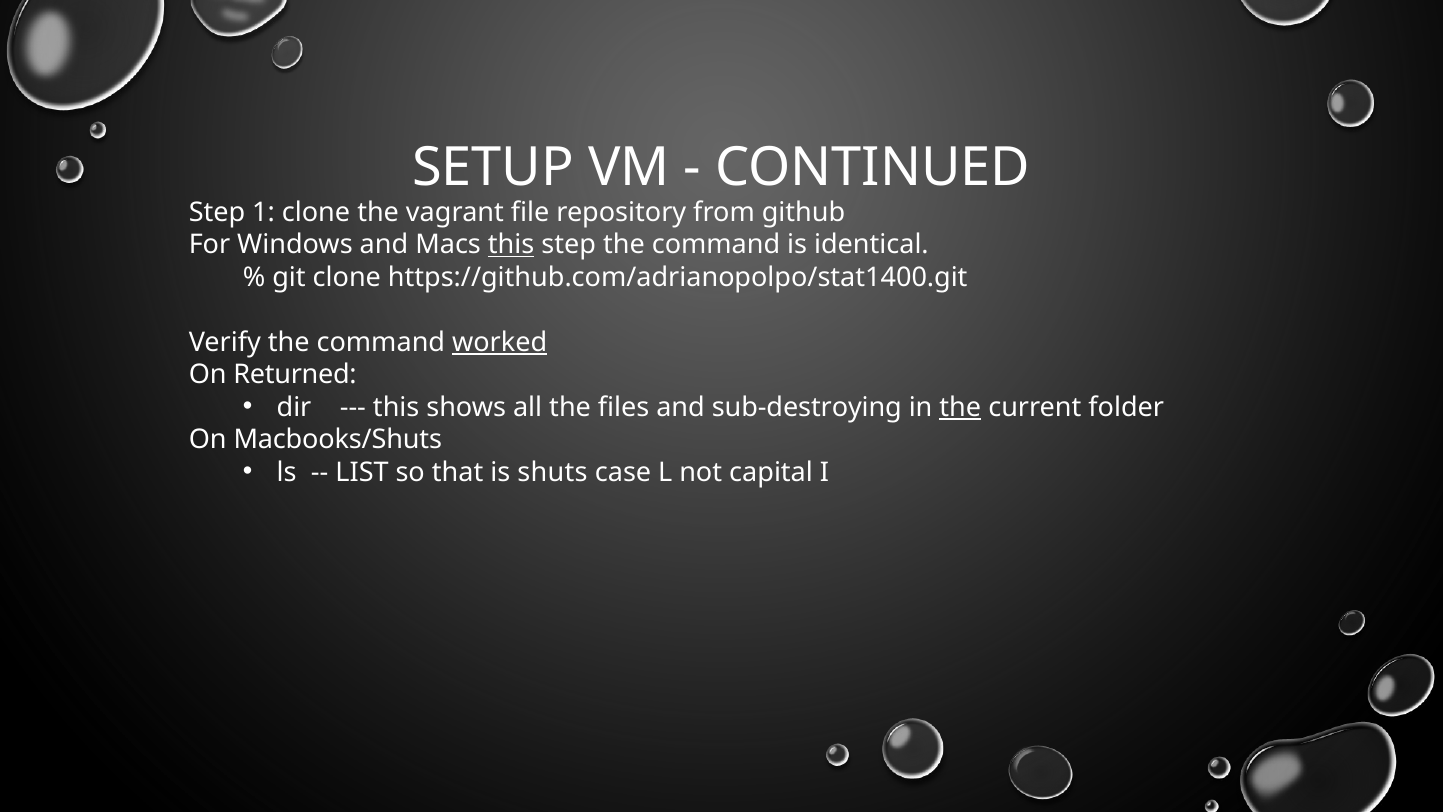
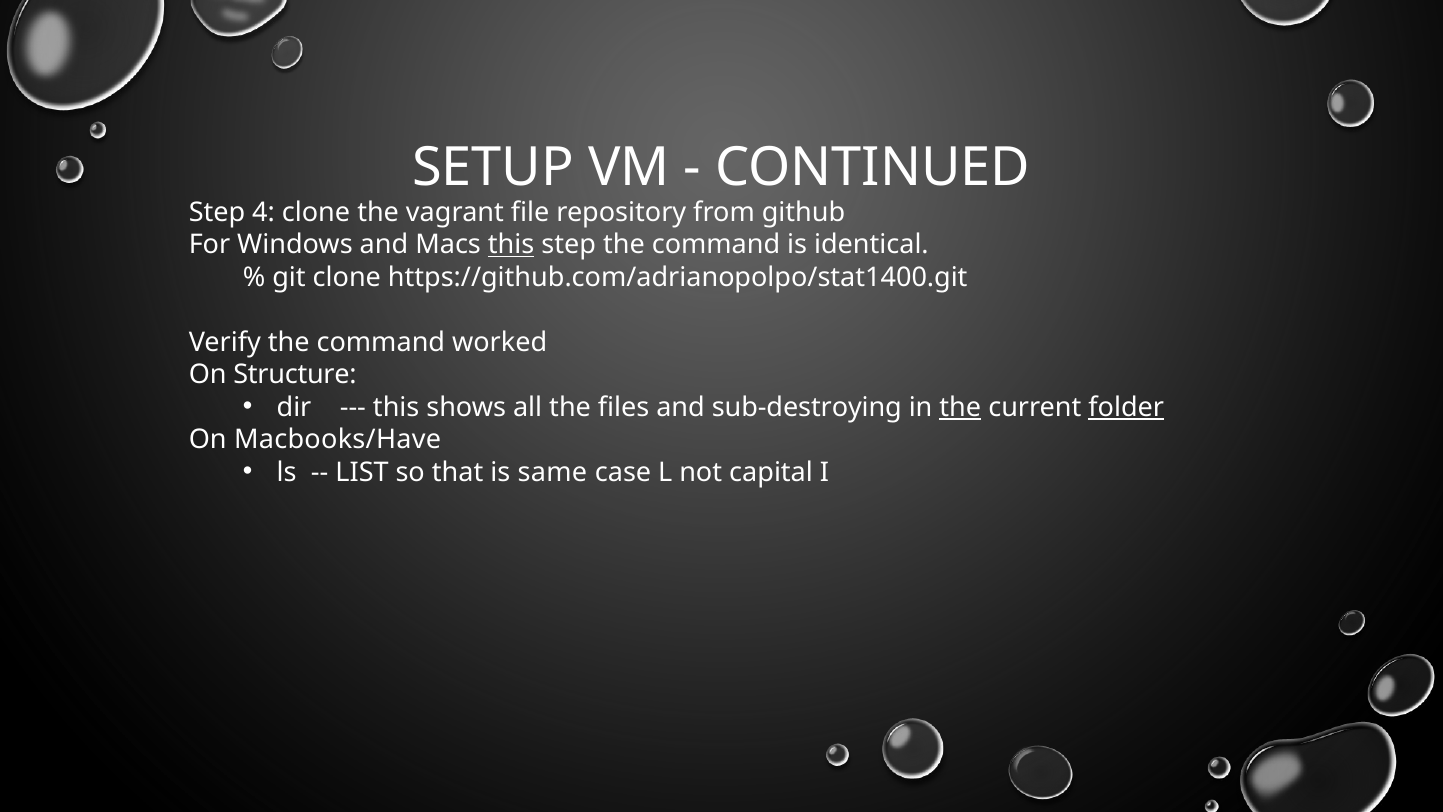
1: 1 -> 4
worked underline: present -> none
Returned: Returned -> Structure
folder underline: none -> present
Macbooks/Shuts: Macbooks/Shuts -> Macbooks/Have
shuts: shuts -> same
